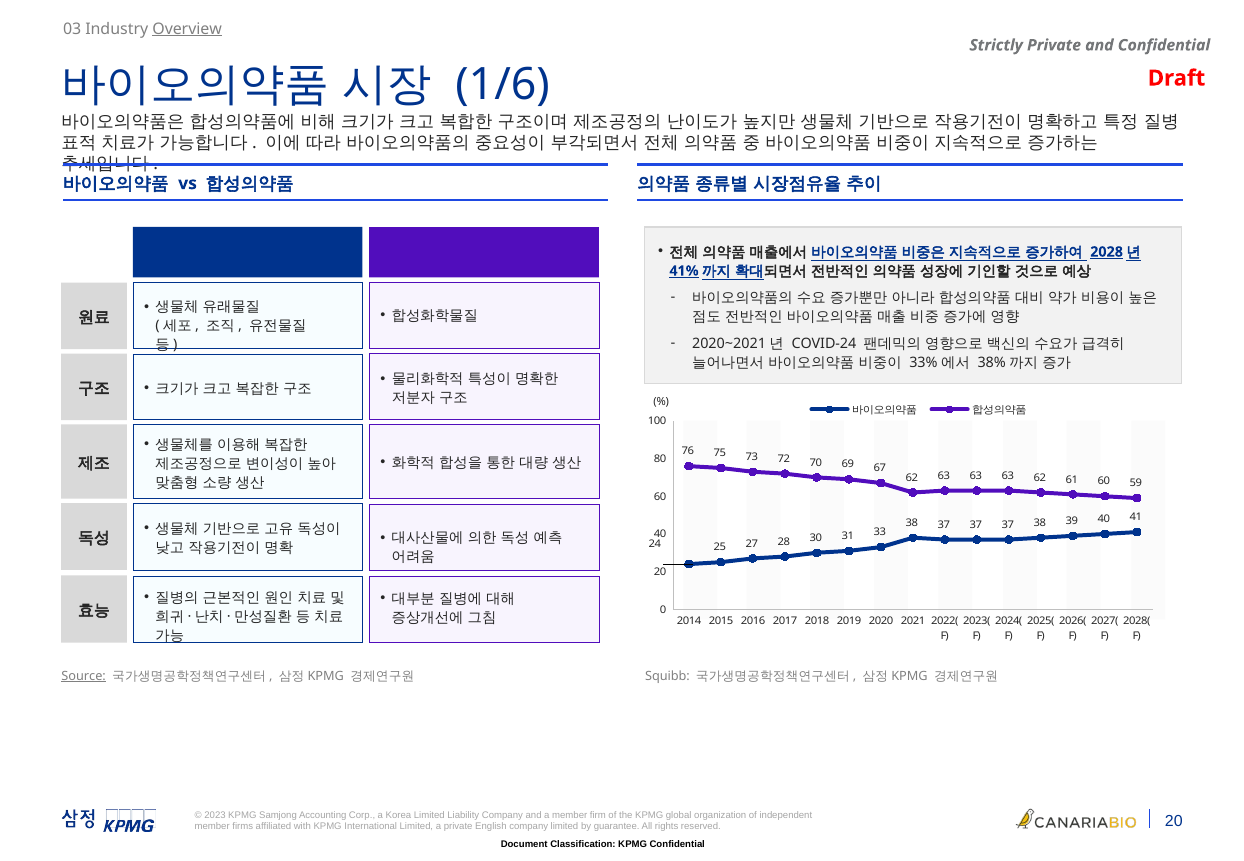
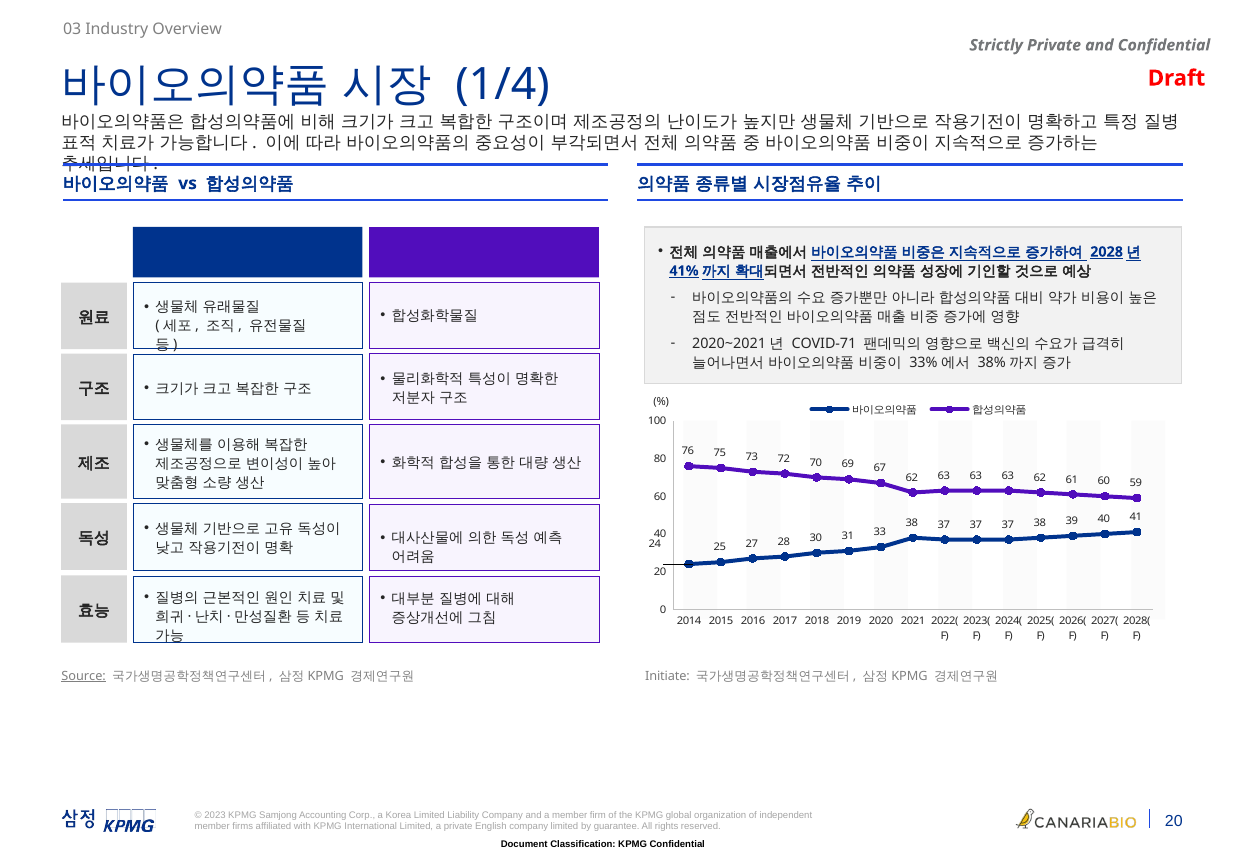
Overview underline: present -> none
1/6: 1/6 -> 1/4
COVID-24: COVID-24 -> COVID-71
Squibb: Squibb -> Initiate
